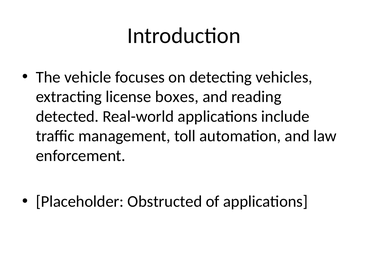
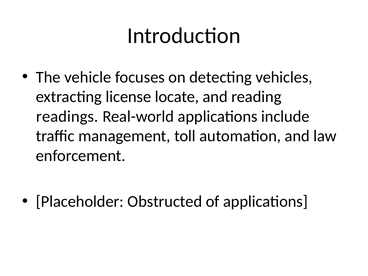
boxes: boxes -> locate
detected: detected -> readings
